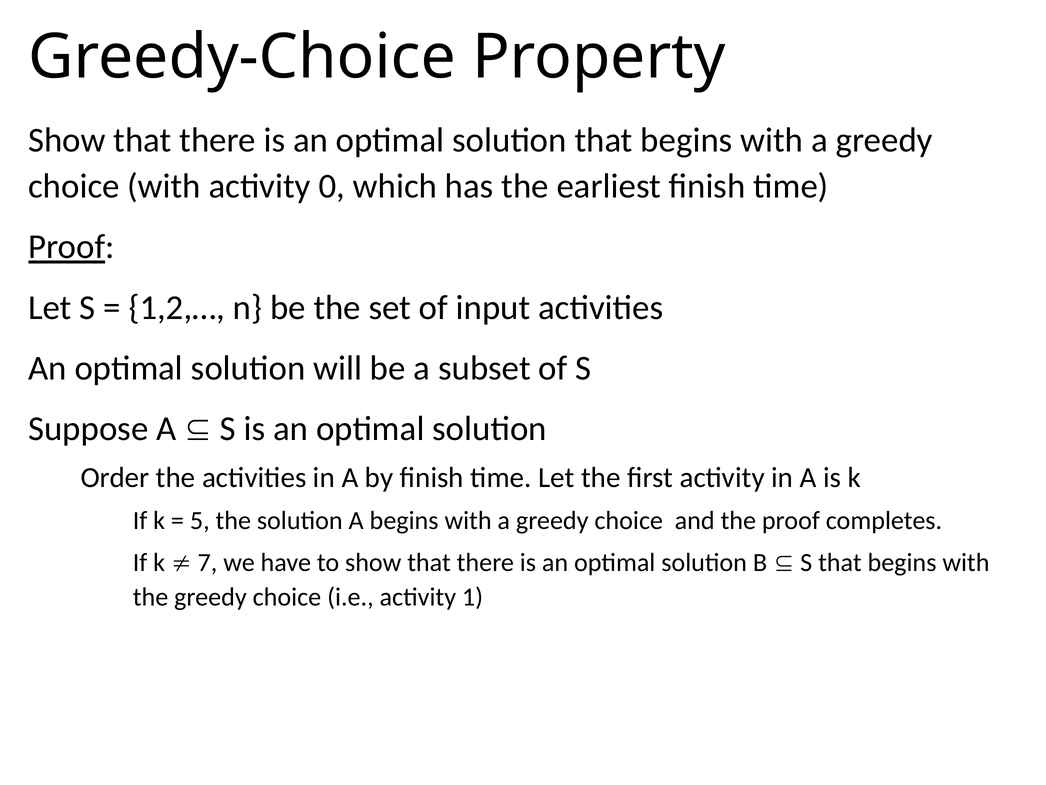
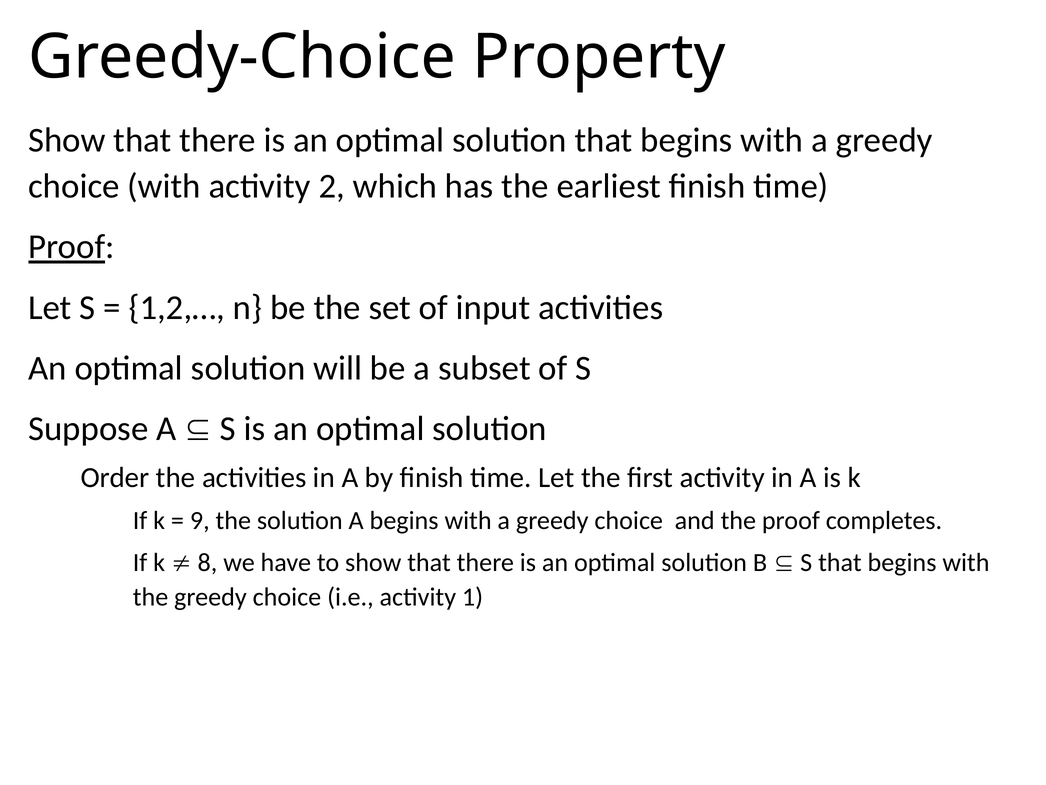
0: 0 -> 2
5: 5 -> 9
7: 7 -> 8
